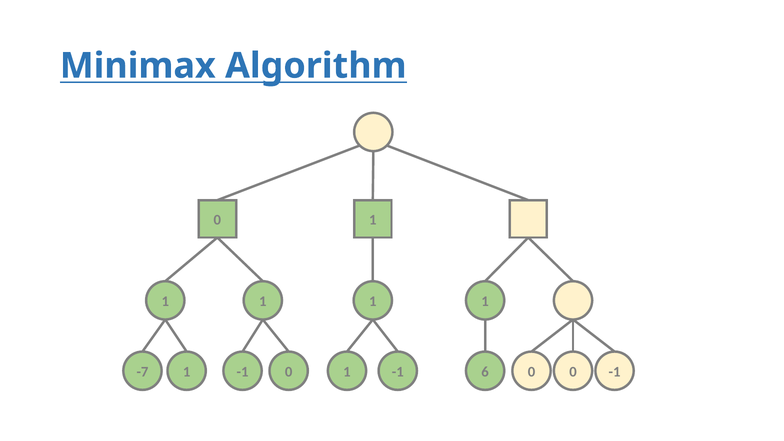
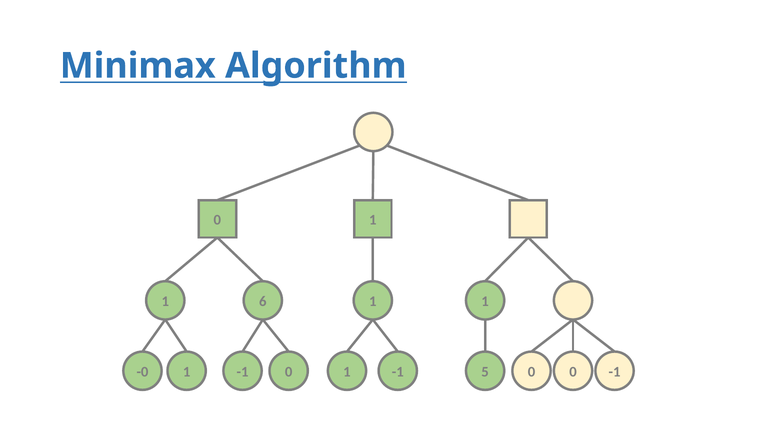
1 at (263, 301): 1 -> 6
-7: -7 -> -0
6: 6 -> 5
